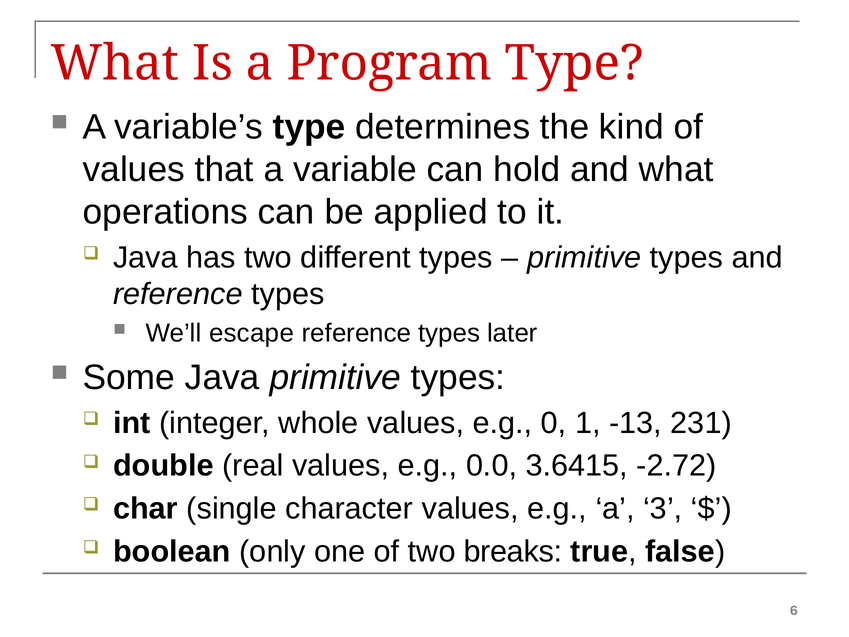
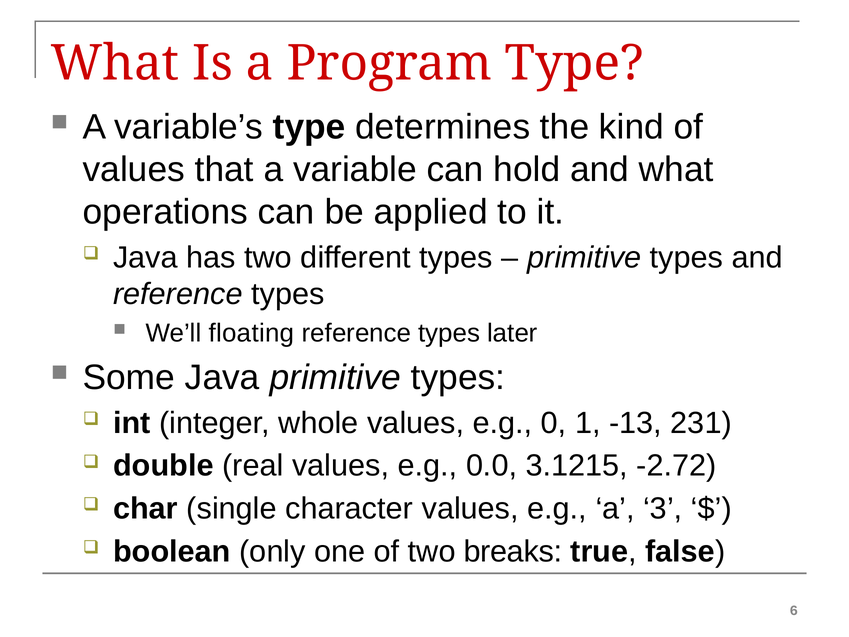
escape: escape -> floating
3.6415: 3.6415 -> 3.1215
